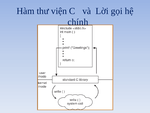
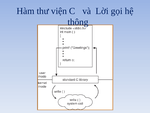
chính: chính -> thông
